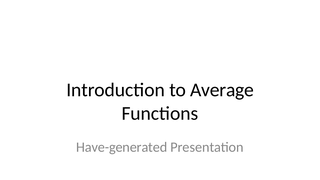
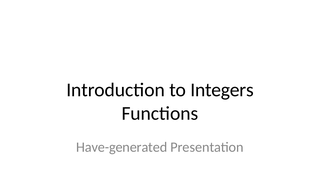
Average: Average -> Integers
